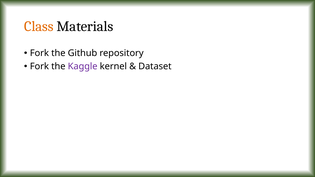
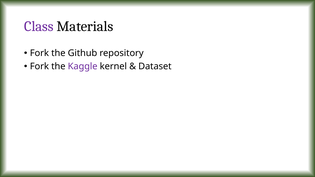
Class colour: orange -> purple
